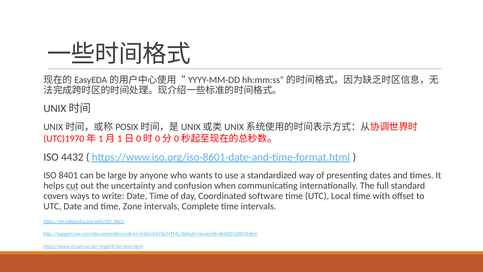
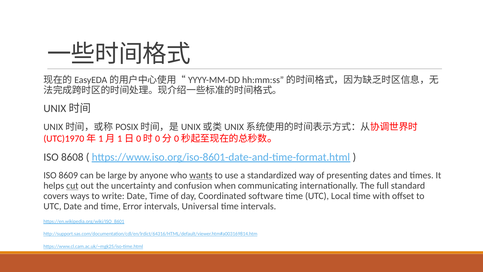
4432: 4432 -> 8608
8401: 8401 -> 8609
wants underline: none -> present
Zone: Zone -> Error
Complete: Complete -> Universal
